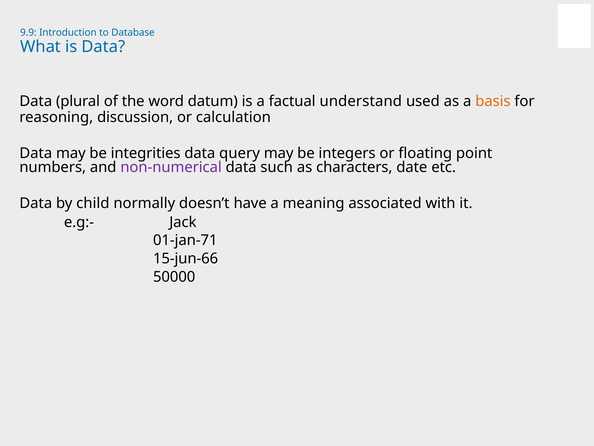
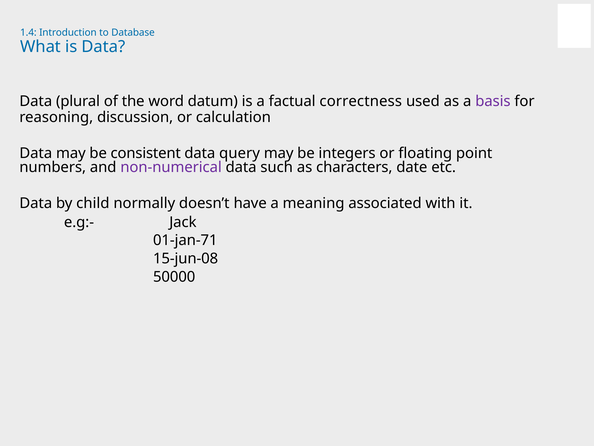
9.9: 9.9 -> 1.4
understand: understand -> correctness
basis colour: orange -> purple
integrities: integrities -> consistent
15-jun-66: 15-jun-66 -> 15-jun-08
